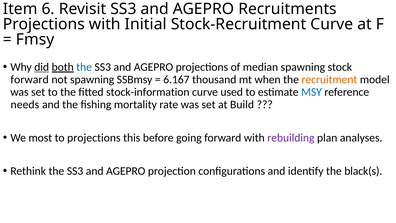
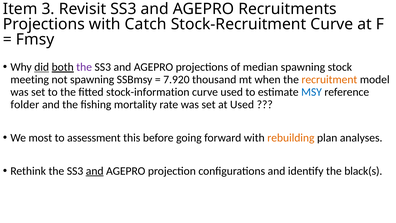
6: 6 -> 3
Initial: Initial -> Catch
the at (84, 67) colour: blue -> purple
forward at (30, 79): forward -> meeting
6.167: 6.167 -> 7.920
needs: needs -> folder
at Build: Build -> Used
to projections: projections -> assessment
rebuilding colour: purple -> orange
and at (95, 171) underline: none -> present
